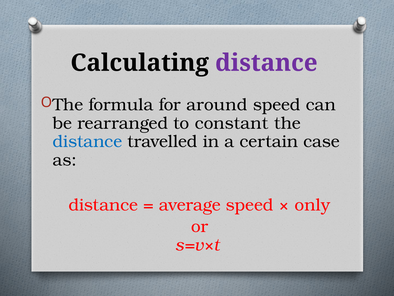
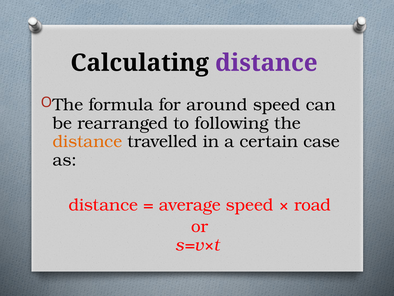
constant: constant -> following
distance at (87, 141) colour: blue -> orange
only: only -> road
